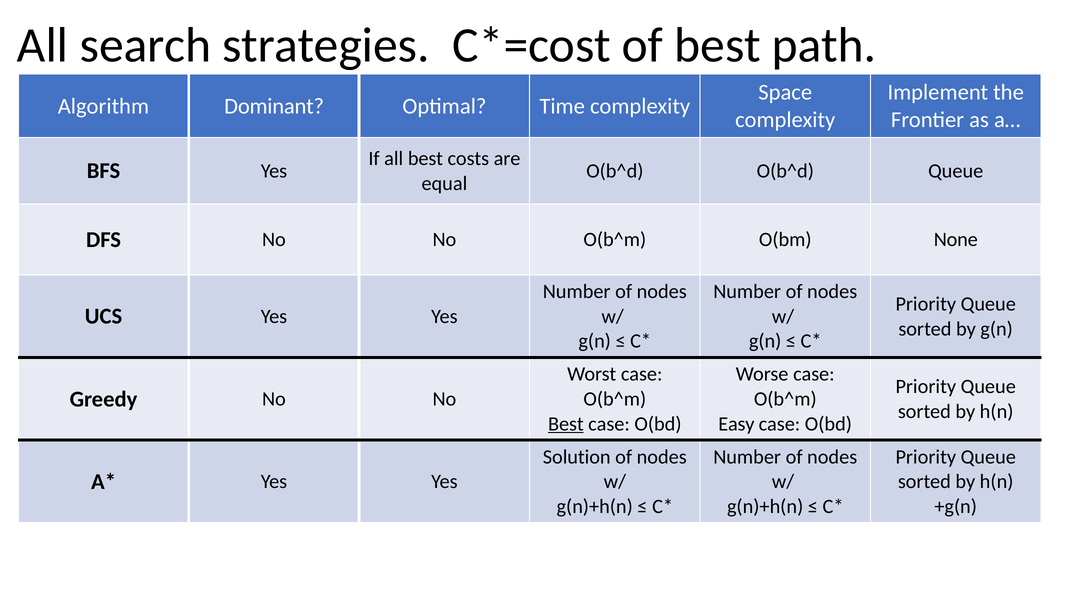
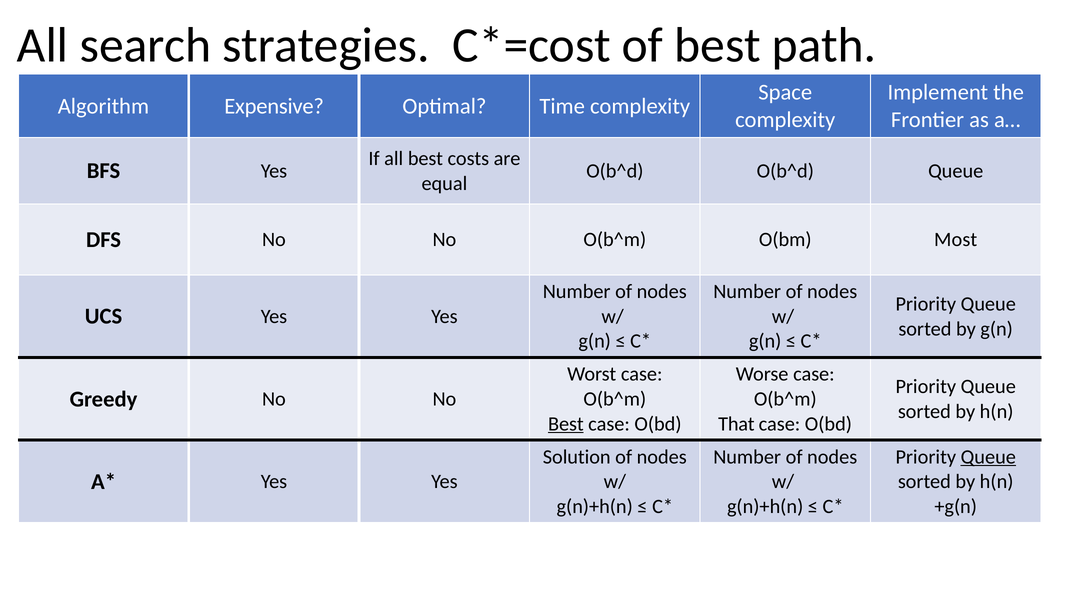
Dominant: Dominant -> Expensive
None: None -> Most
Easy: Easy -> That
Queue at (988, 457) underline: none -> present
